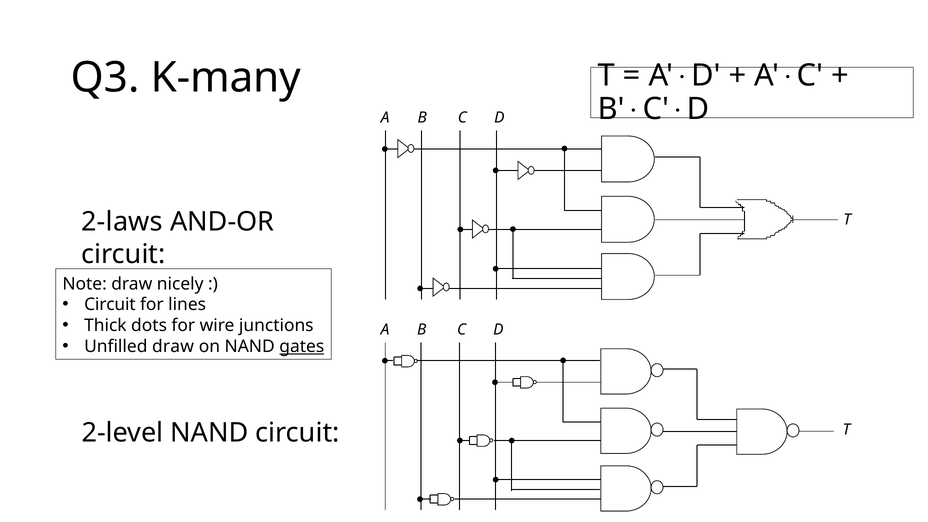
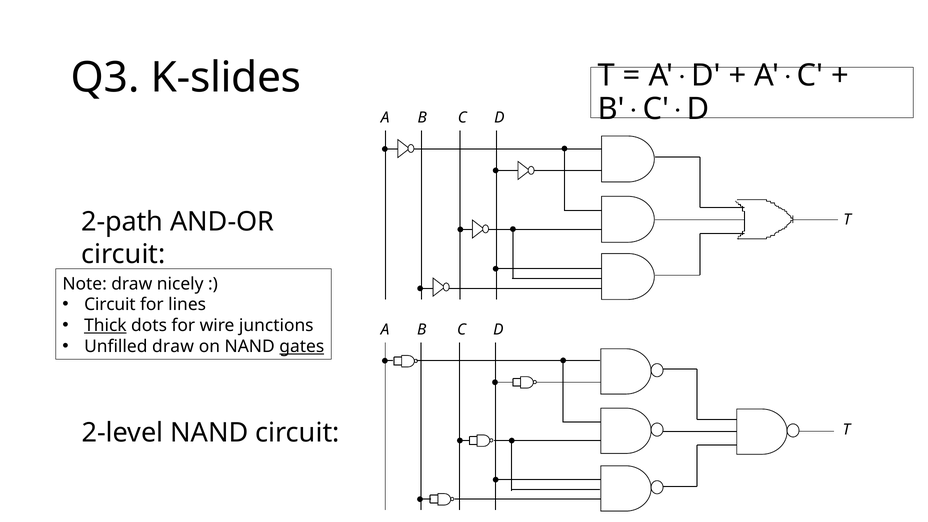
K-many: K-many -> K-slides
2-laws: 2-laws -> 2-path
Thick underline: none -> present
